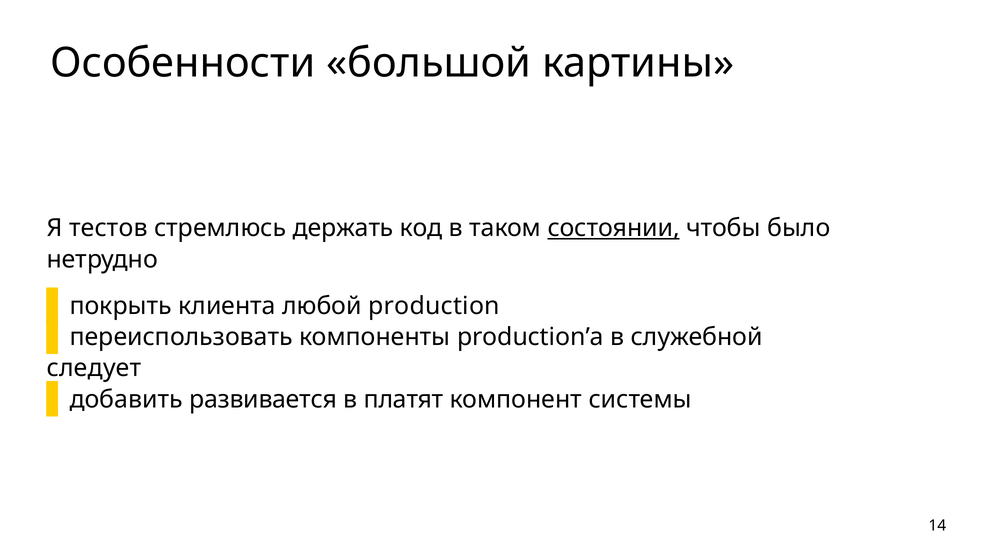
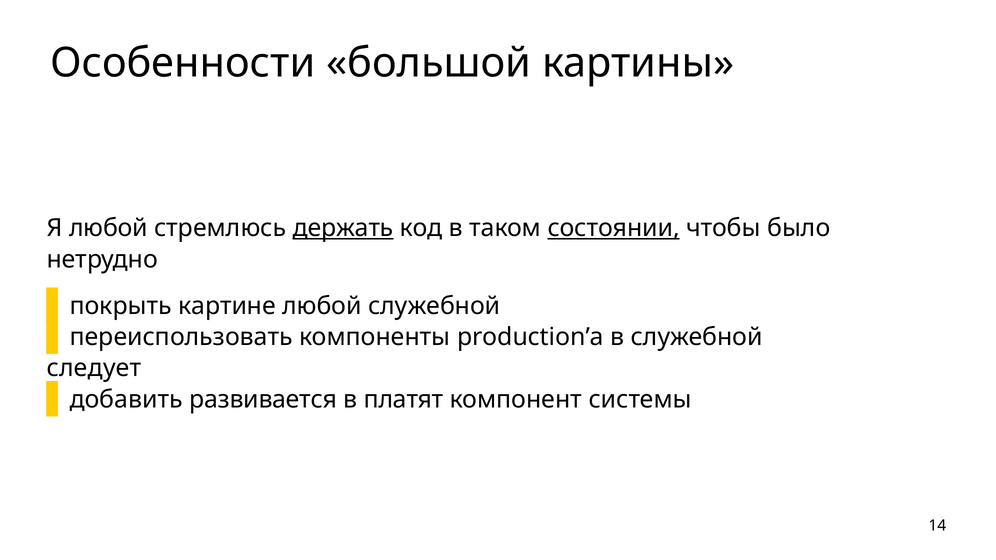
Я тестов: тестов -> любой
держать underline: none -> present
клиента: клиента -> картине
любой production: production -> служебной
